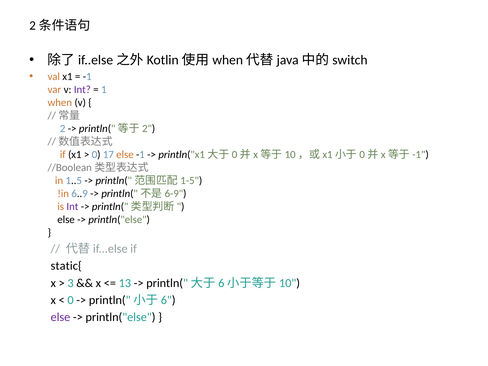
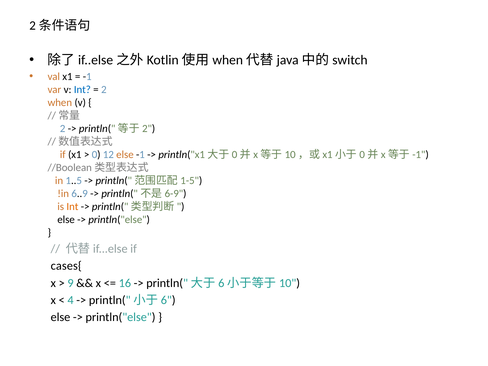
Int at (82, 90) colour: purple -> blue
1 at (104, 90): 1 -> 2
17: 17 -> 12
Int at (72, 207) colour: purple -> orange
static{: static{ -> cases{
3: 3 -> 9
13: 13 -> 16
0 at (71, 300): 0 -> 4
else at (60, 317) colour: purple -> black
